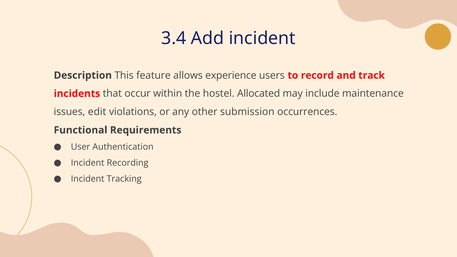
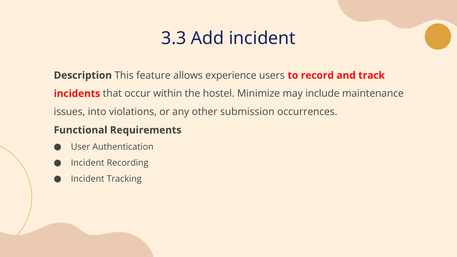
3.4: 3.4 -> 3.3
Allocated: Allocated -> Minimize
edit: edit -> into
